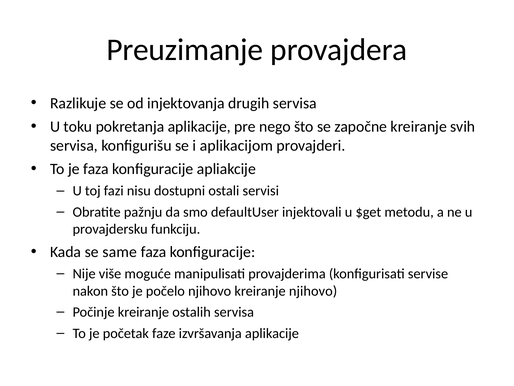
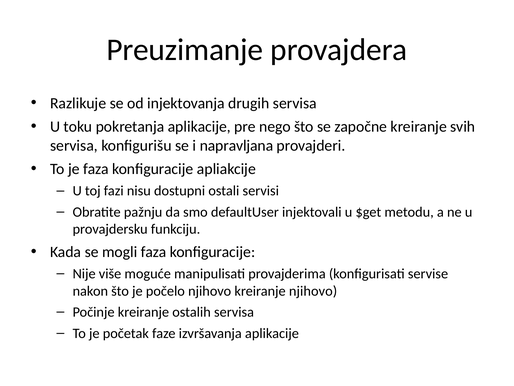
aplikacijom: aplikacijom -> napravljana
same: same -> mogli
